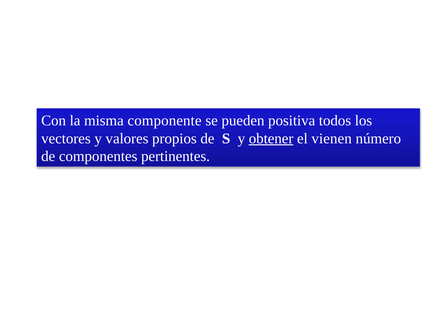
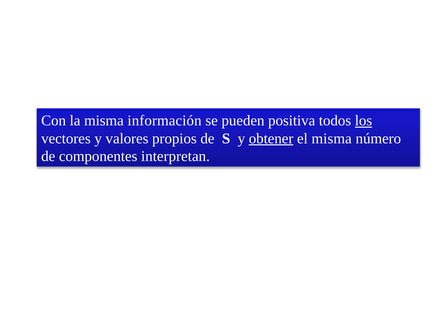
componente: componente -> información
los underline: none -> present
el vienen: vienen -> misma
pertinentes: pertinentes -> interpretan
